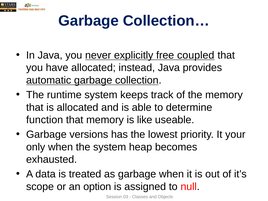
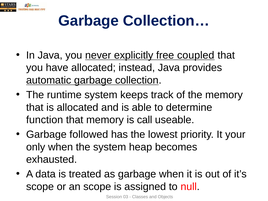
like: like -> call
versions: versions -> followed
an option: option -> scope
